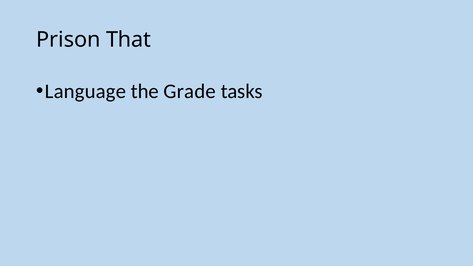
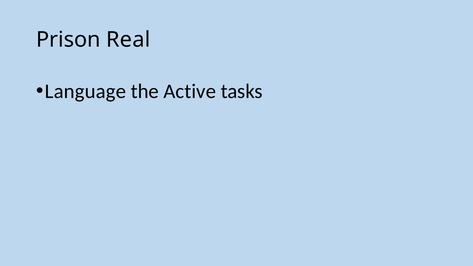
That: That -> Real
Grade: Grade -> Active
